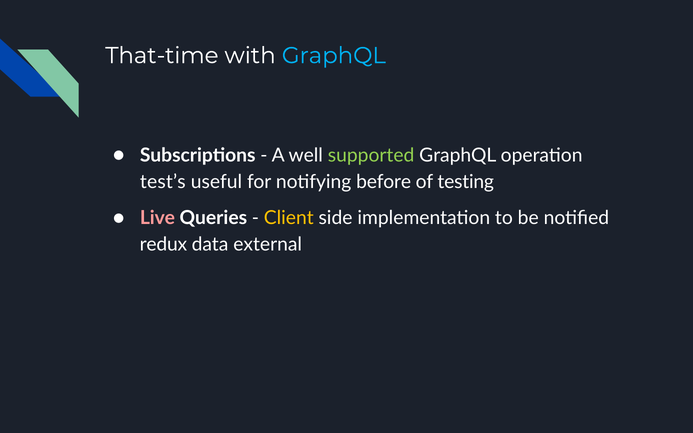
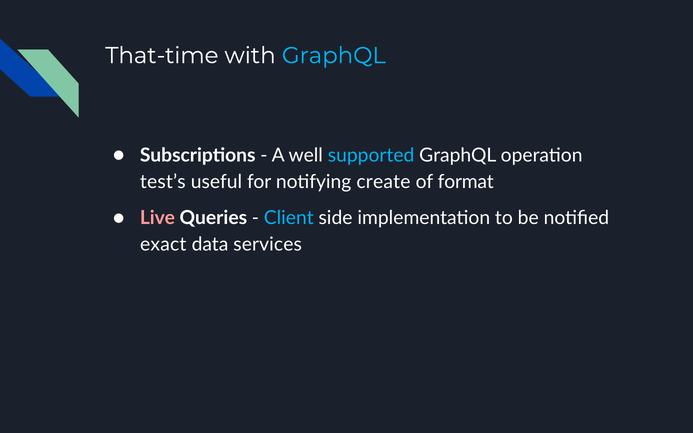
supported colour: light green -> light blue
before: before -> create
testing: testing -> format
Client colour: yellow -> light blue
redux: redux -> exact
external: external -> services
